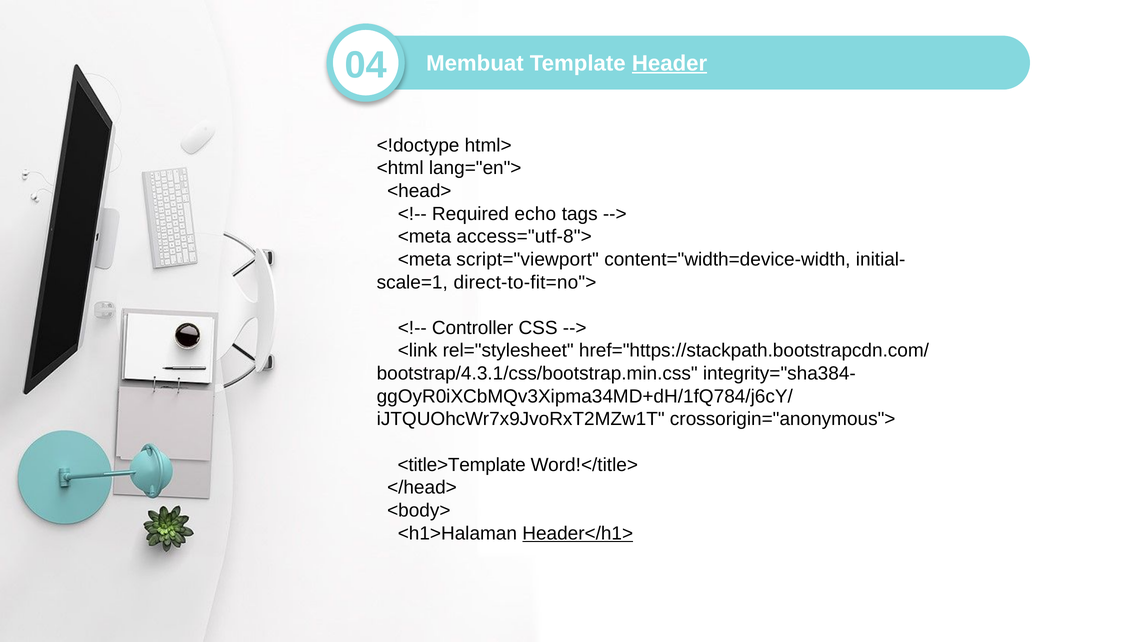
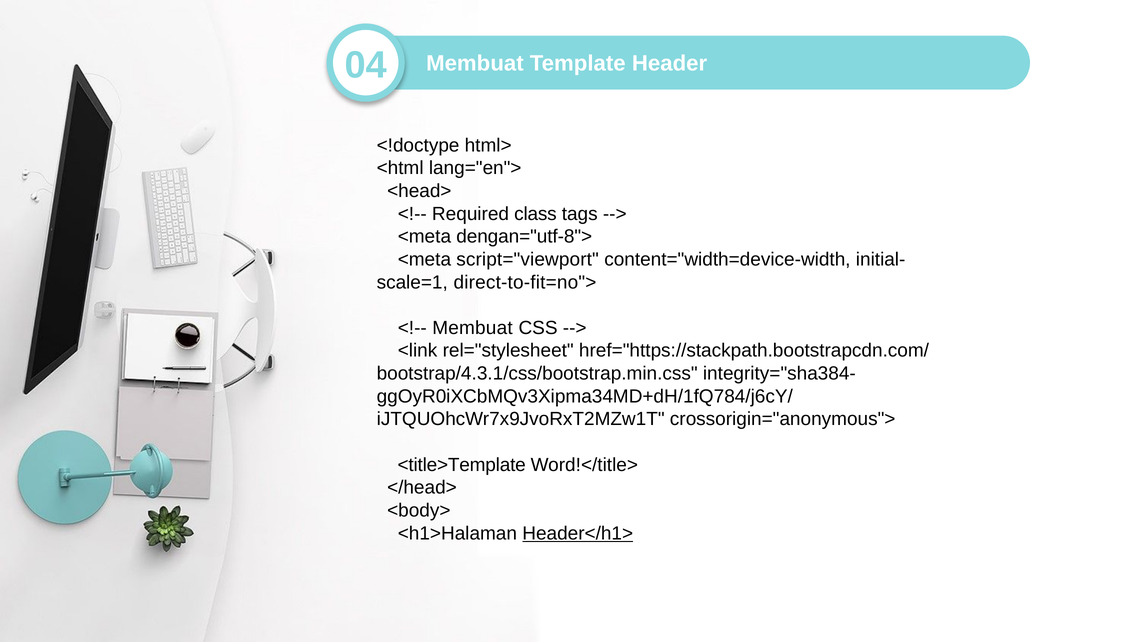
Header underline: present -> none
echo: echo -> class
access="utf-8">: access="utf-8"> -> dengan="utf-8">
Controller at (473, 328): Controller -> Membuat
